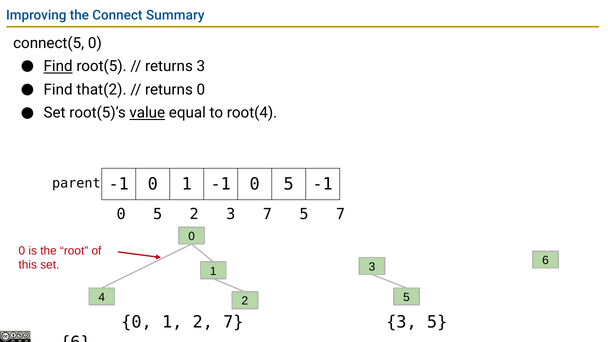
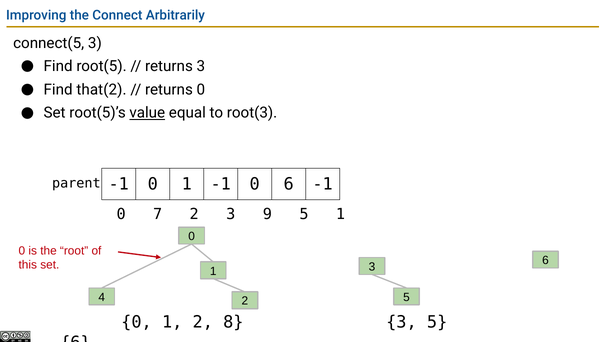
Summary: Summary -> Arbitrarily
connect(5 0: 0 -> 3
Find at (58, 66) underline: present -> none
root(4: root(4 -> root(3
1 -1 0 5: 5 -> 6
5 at (158, 214): 5 -> 7
3 7: 7 -> 9
5 7: 7 -> 1
2 7: 7 -> 8
